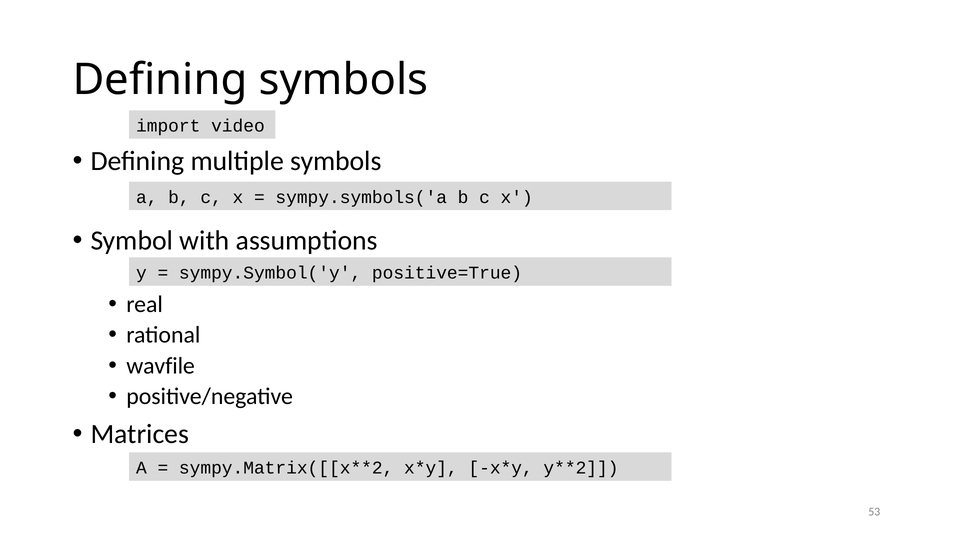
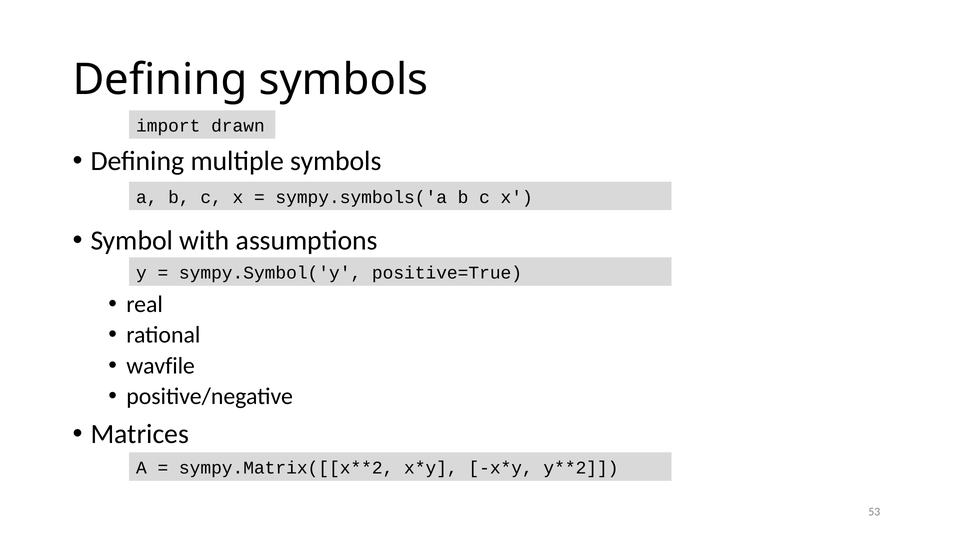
video: video -> drawn
